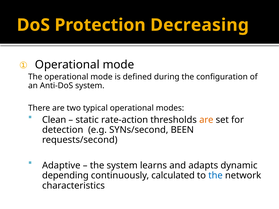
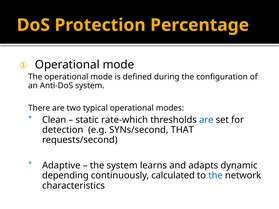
Decreasing: Decreasing -> Percentage
rate-action: rate-action -> rate-which
are at (206, 120) colour: orange -> blue
BEEN: BEEN -> THAT
